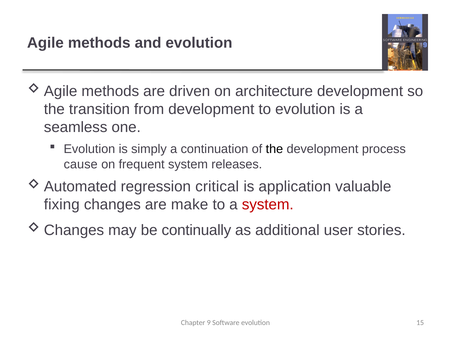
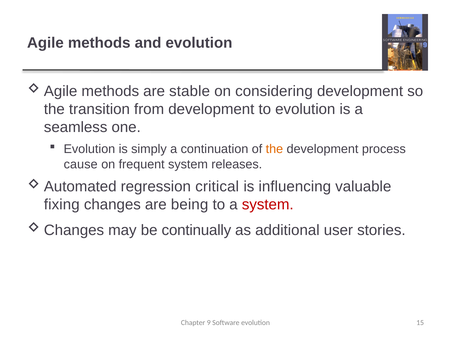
driven: driven -> stable
architecture: architecture -> considering
the at (274, 149) colour: black -> orange
application: application -> influencing
make: make -> being
